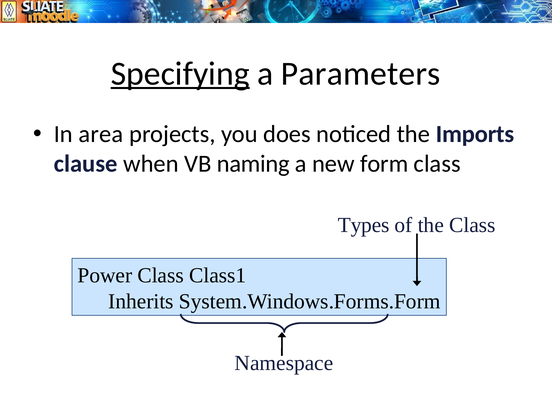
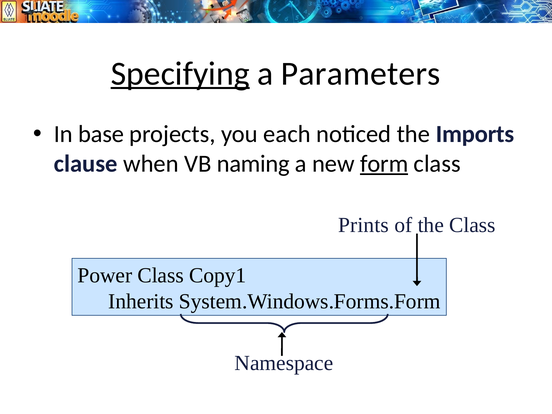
area: area -> base
does: does -> each
form underline: none -> present
Types: Types -> Prints
Class1: Class1 -> Copy1
